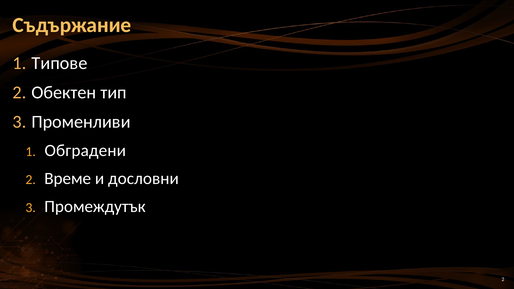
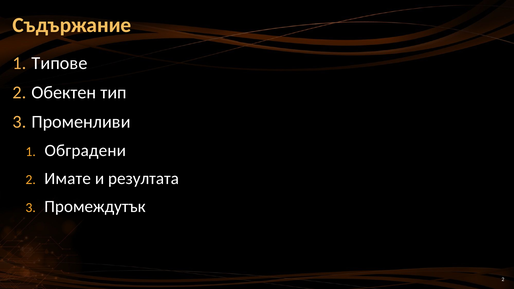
Време: Време -> Имате
дословни: дословни -> резултата
